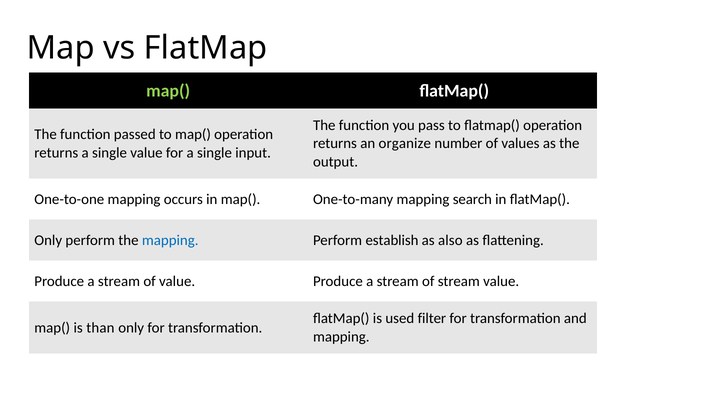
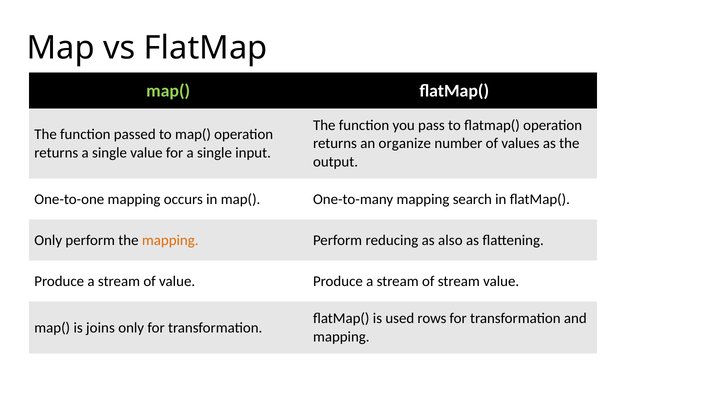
mapping at (170, 240) colour: blue -> orange
establish: establish -> reducing
filter: filter -> rows
than: than -> joins
